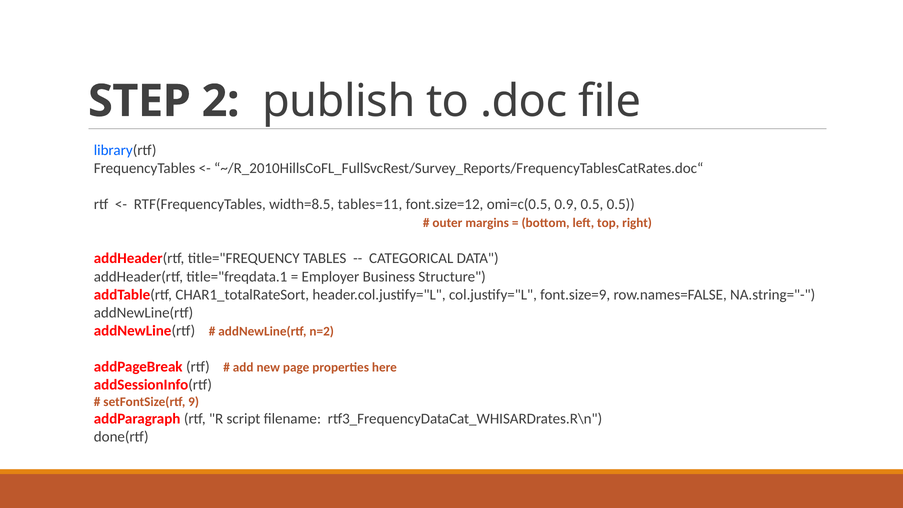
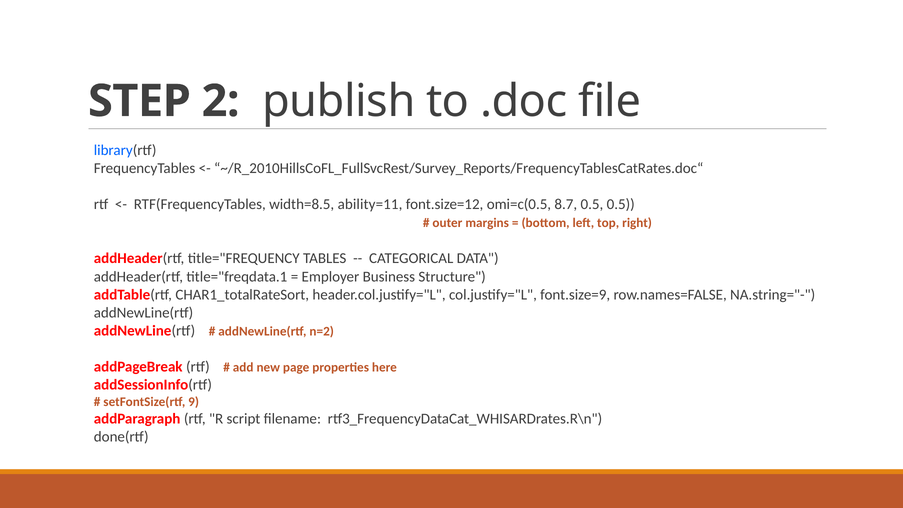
tables=11: tables=11 -> ability=11
0.9: 0.9 -> 8.7
